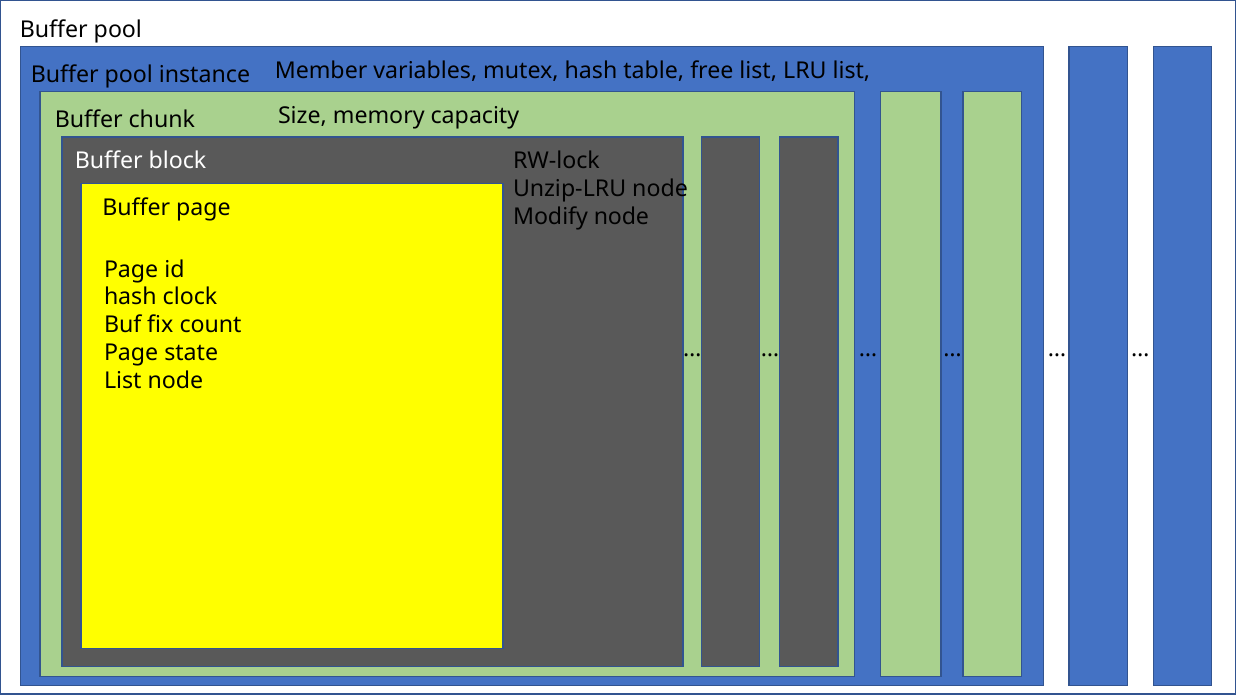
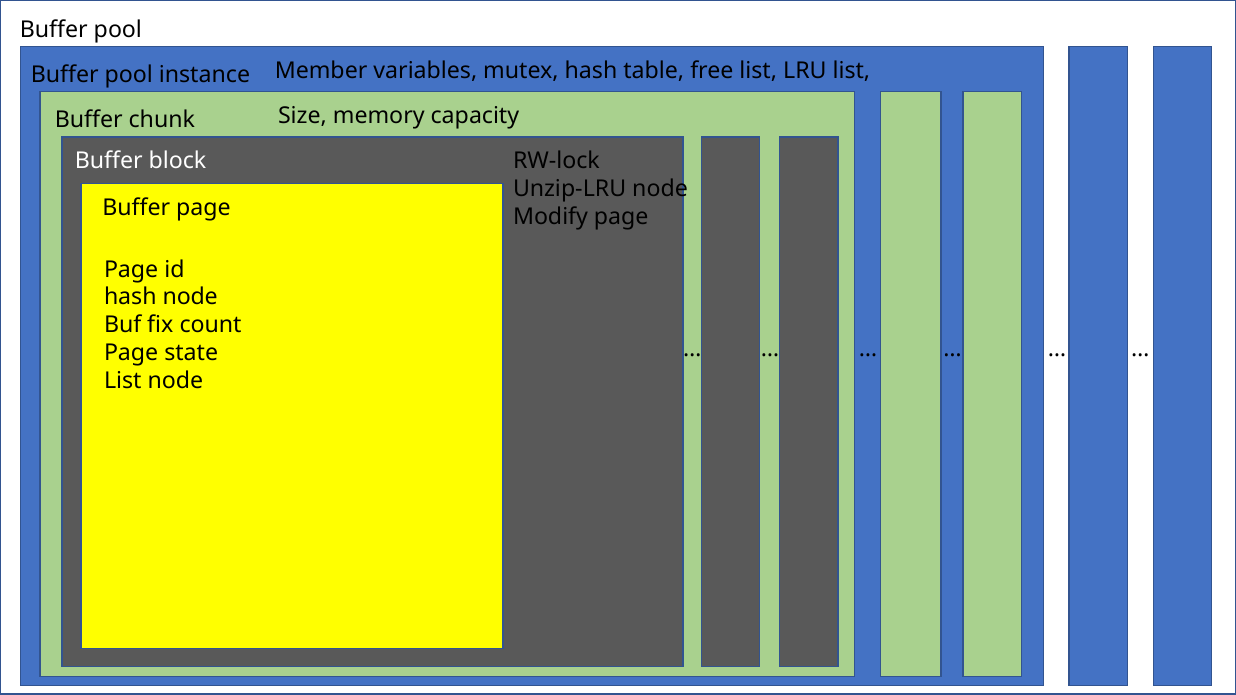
Modify node: node -> page
hash clock: clock -> node
